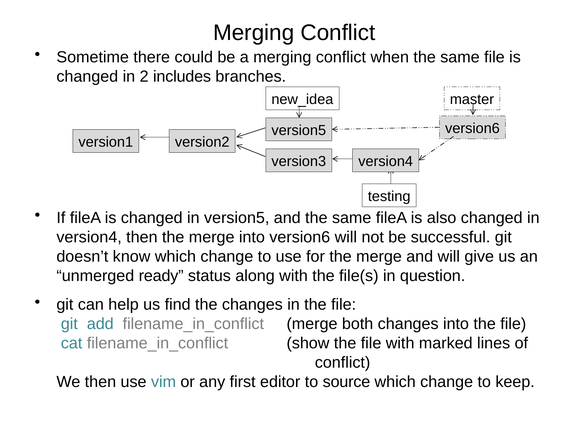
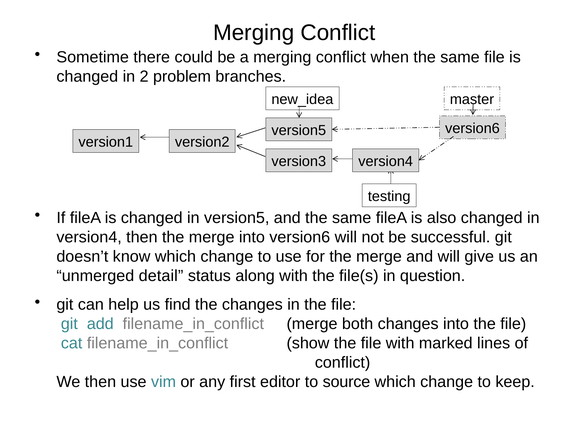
includes: includes -> problem
ready: ready -> detail
